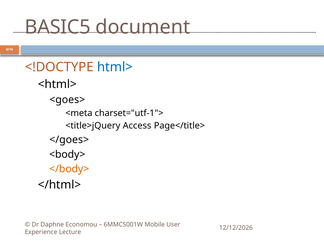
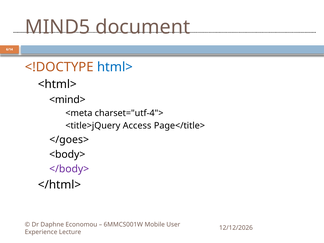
BASIC5: BASIC5 -> MIND5
<goes>: <goes> -> <mind>
charset="utf-1">: charset="utf-1"> -> charset="utf-4">
</body> colour: orange -> purple
